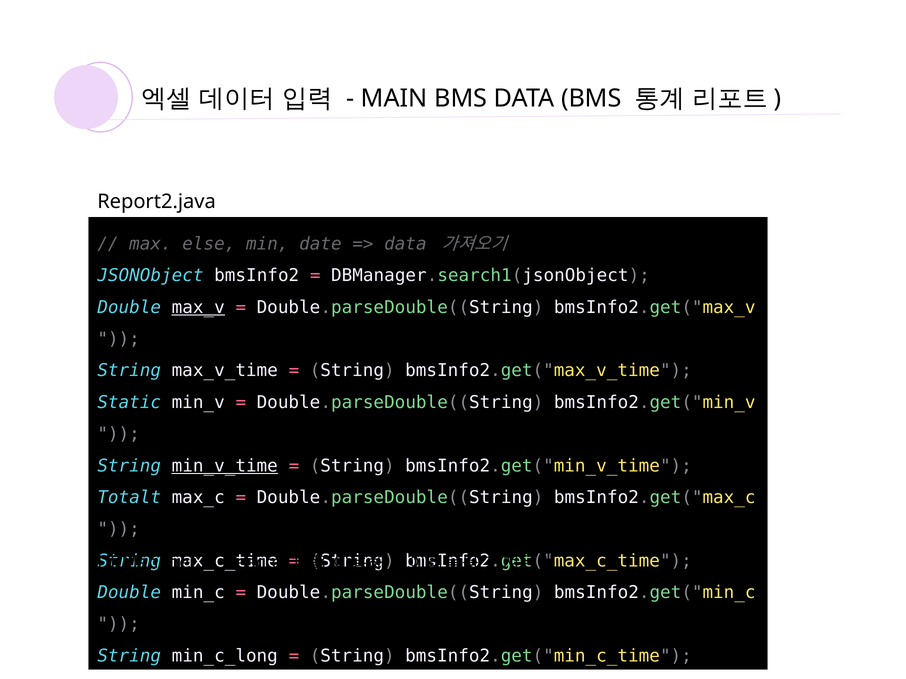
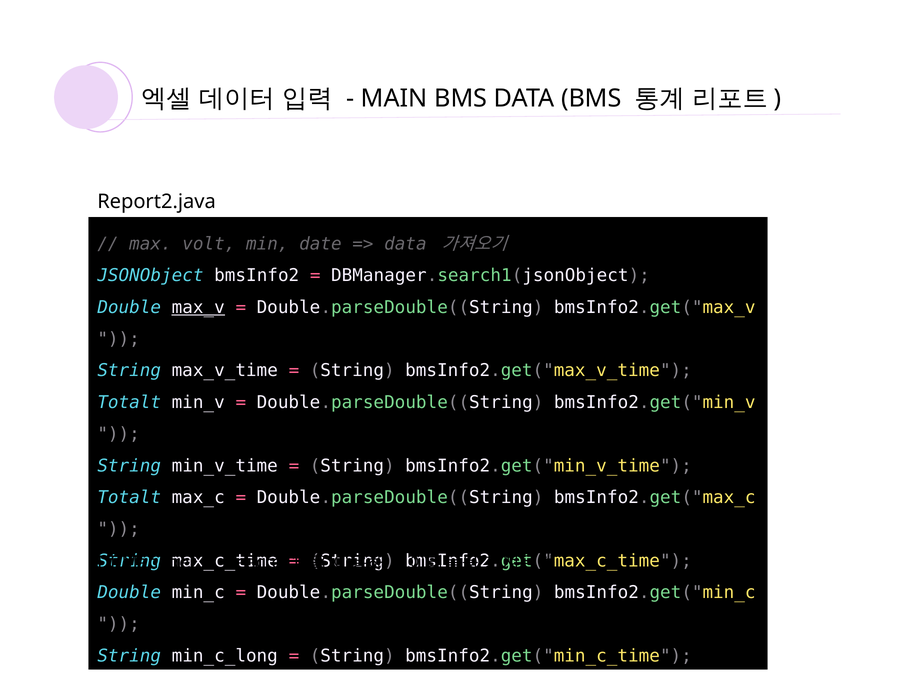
else: else -> volt
Static at (129, 403): Static -> Totalt
min_v_time underline: present -> none
